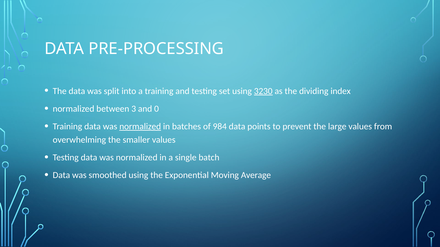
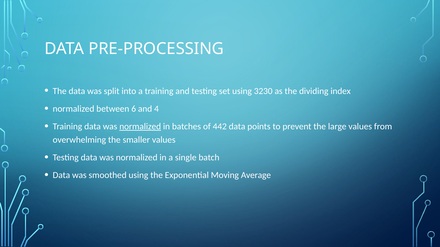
3230 underline: present -> none
3: 3 -> 6
0: 0 -> 4
984: 984 -> 442
